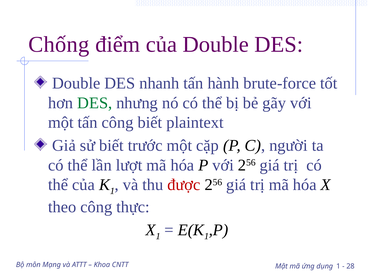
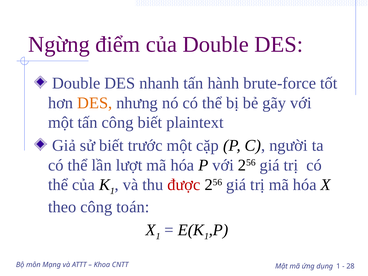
Chống: Chống -> Ngừng
DES at (95, 103) colour: green -> orange
thực: thực -> toán
